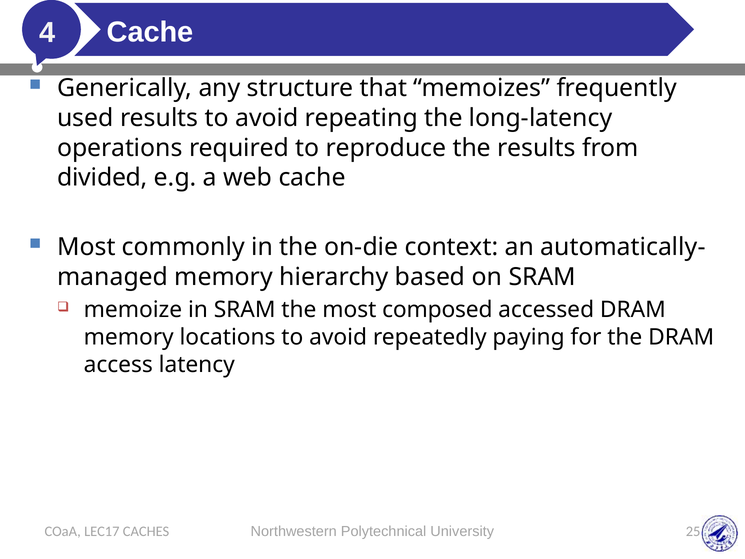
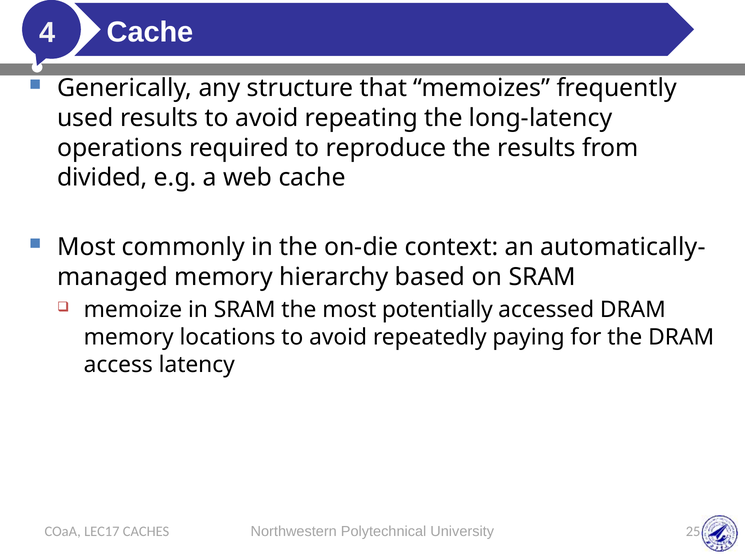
composed: composed -> potentially
